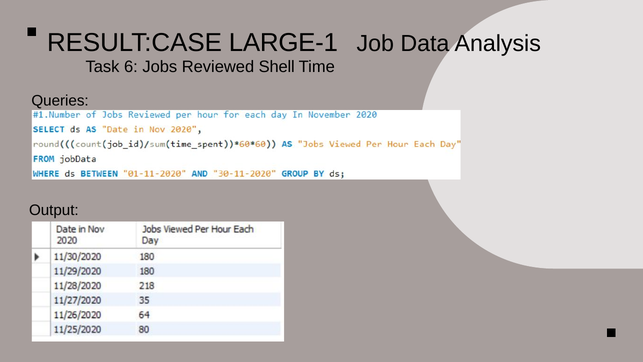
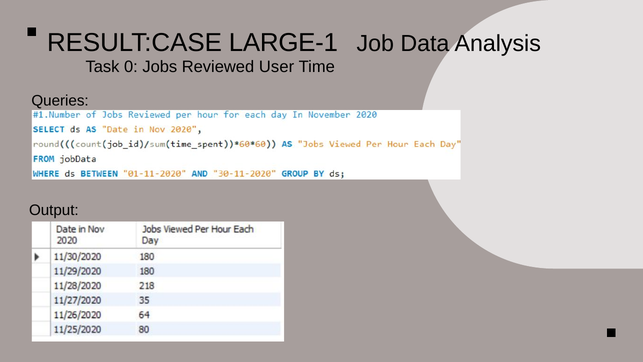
6: 6 -> 0
Shell: Shell -> User
